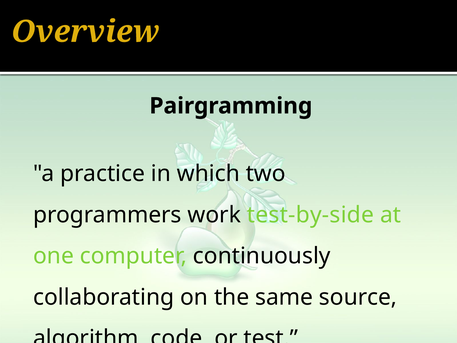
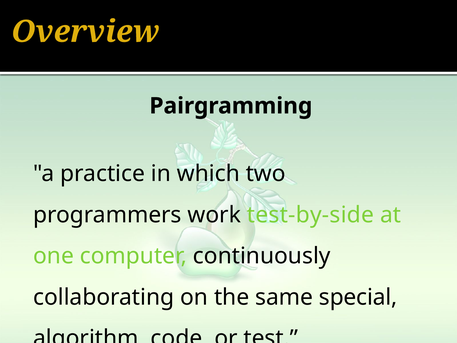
source: source -> special
